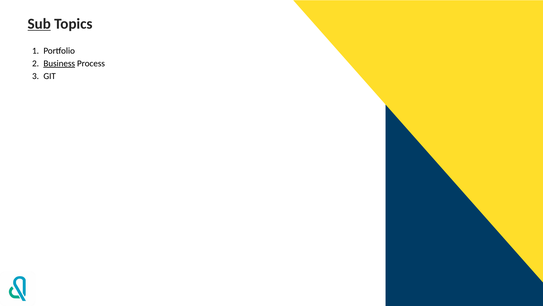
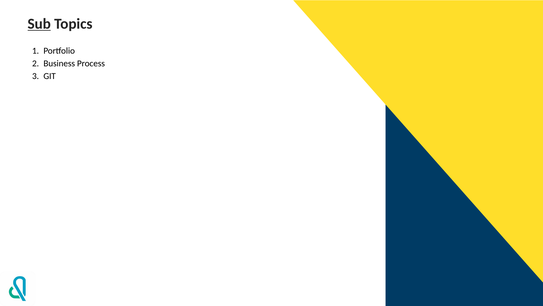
Business underline: present -> none
